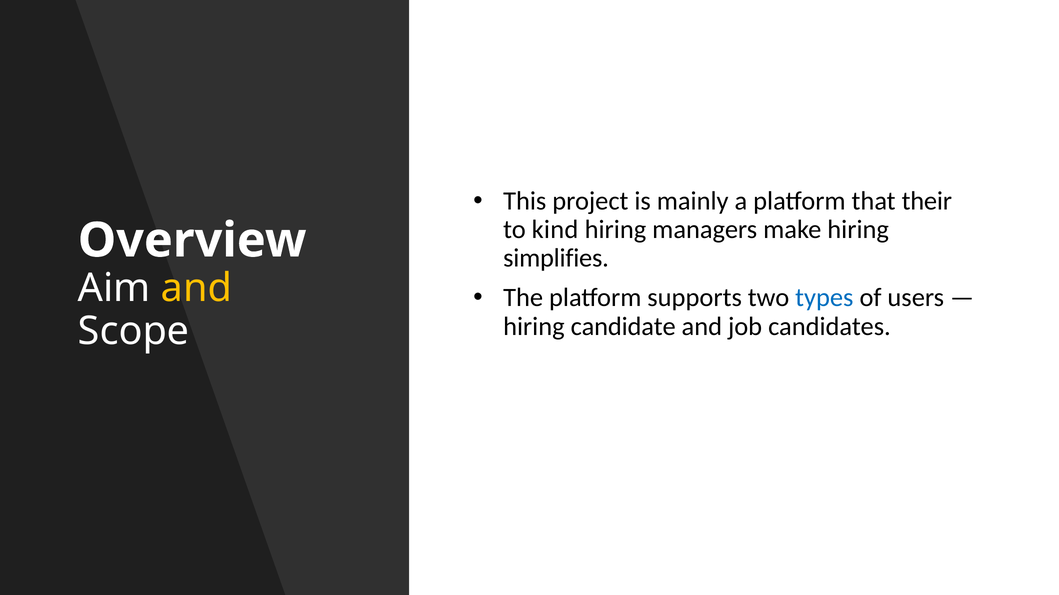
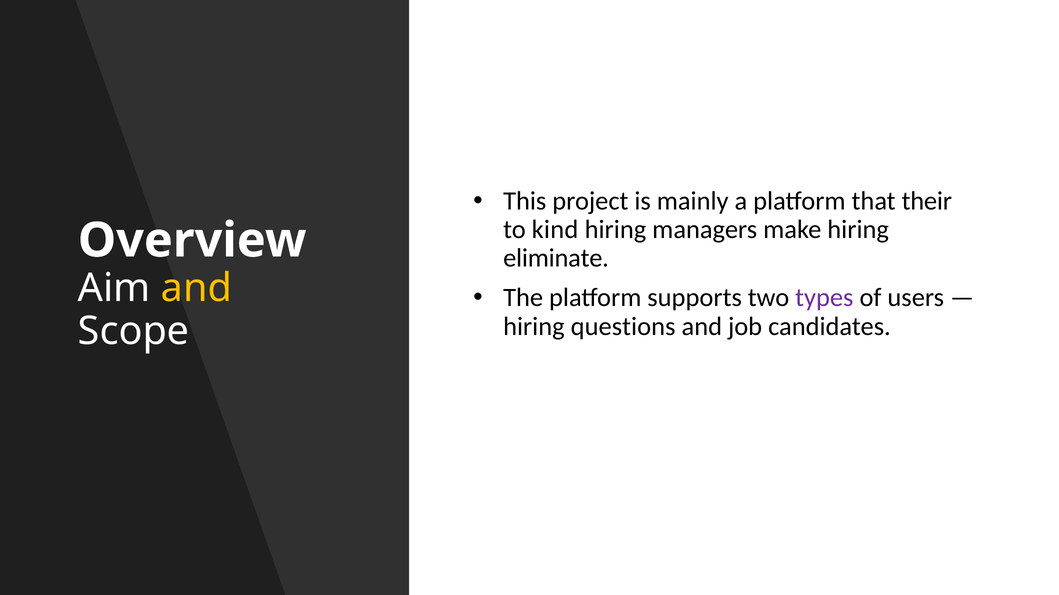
simplifies: simplifies -> eliminate
types colour: blue -> purple
candidate: candidate -> questions
